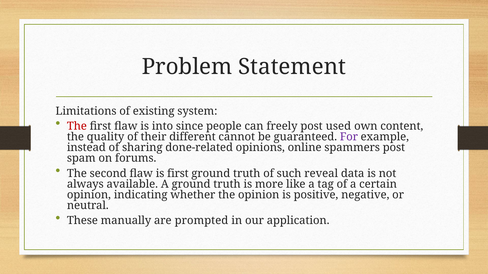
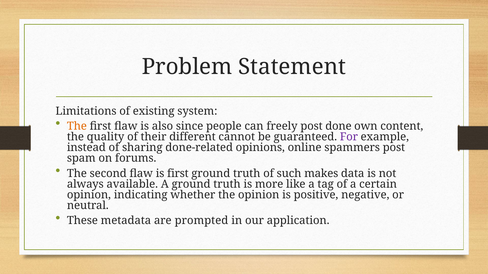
The at (77, 126) colour: red -> orange
into: into -> also
used: used -> done
reveal: reveal -> makes
manually: manually -> metadata
